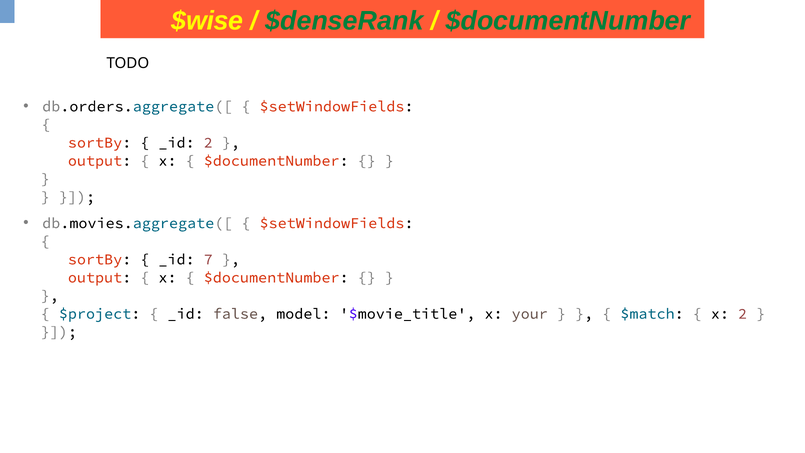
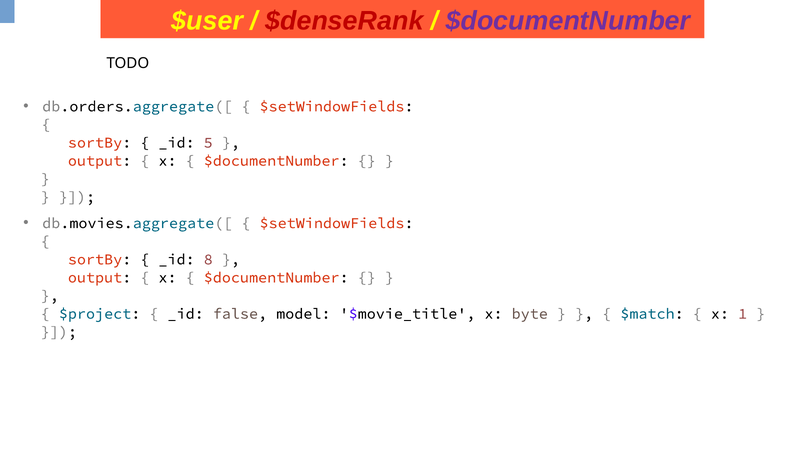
$wise: $wise -> $user
$denseRank colour: green -> red
$documentNumber at (568, 21) colour: green -> purple
_id 2: 2 -> 5
7: 7 -> 8
your: your -> byte
x 2: 2 -> 1
